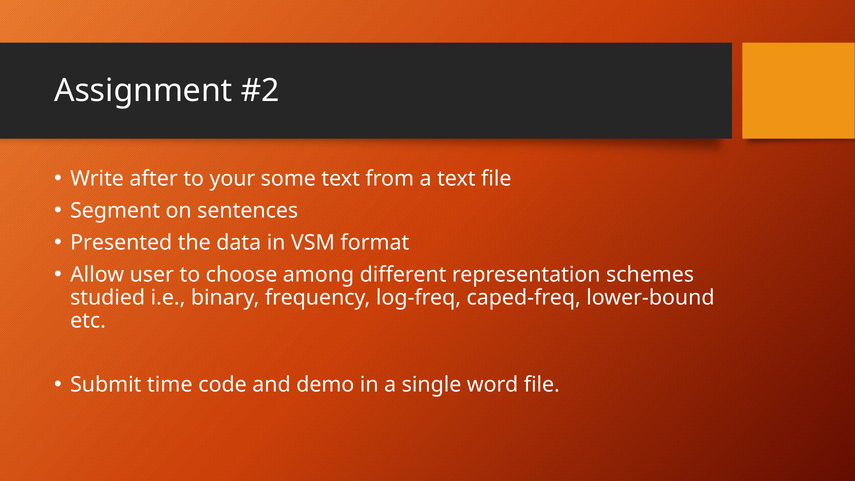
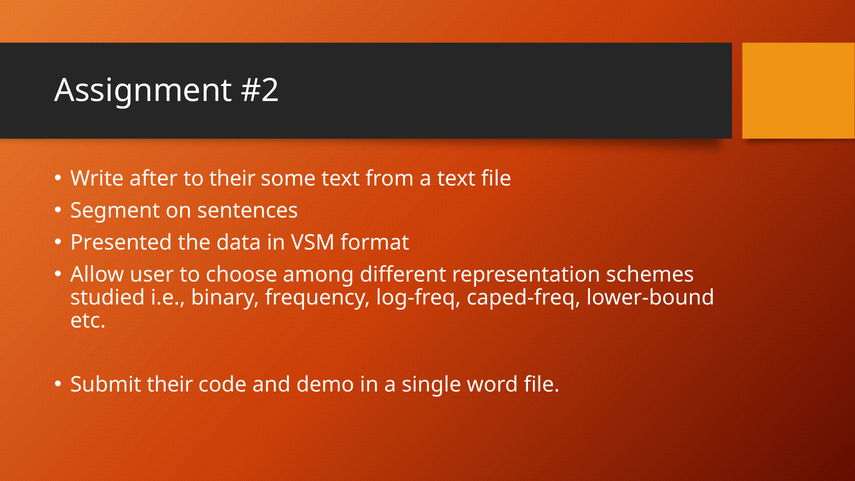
to your: your -> their
Submit time: time -> their
